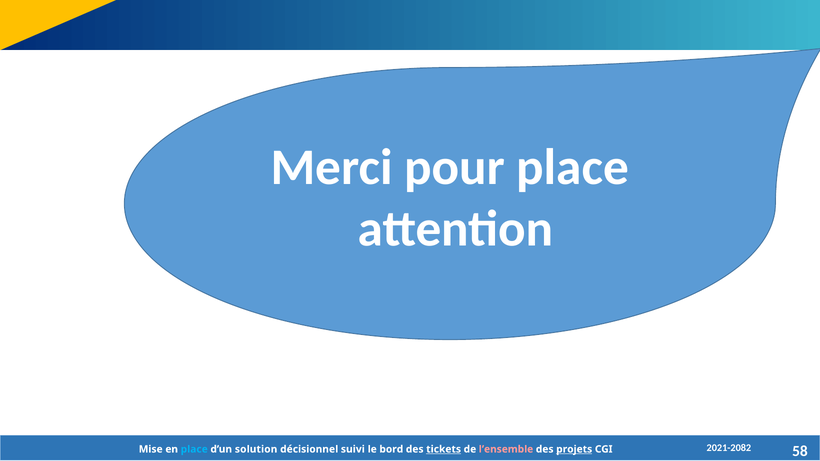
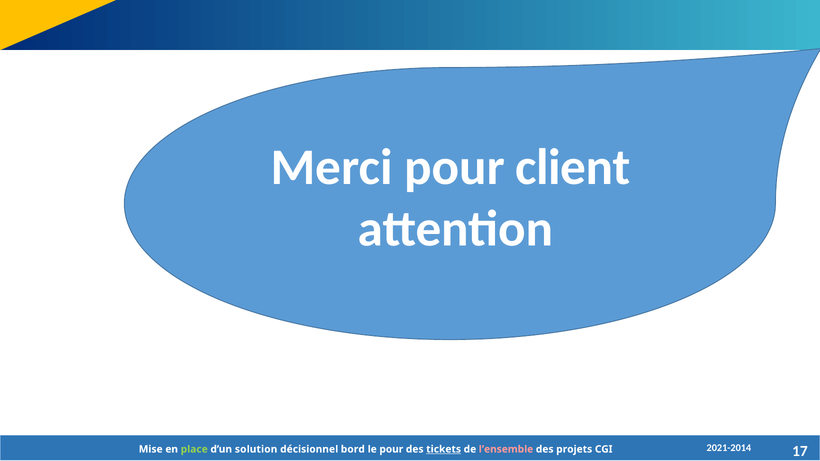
pour place: place -> client
2021-2082: 2021-2082 -> 2021-2014
place at (194, 449) colour: light blue -> light green
suivi: suivi -> bord
le bord: bord -> pour
projets underline: present -> none
58: 58 -> 17
